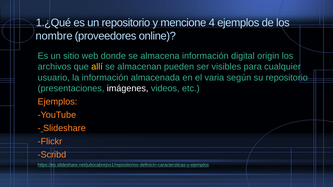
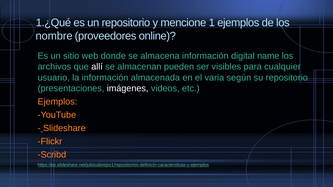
4: 4 -> 1
origin: origin -> name
allí colour: yellow -> white
